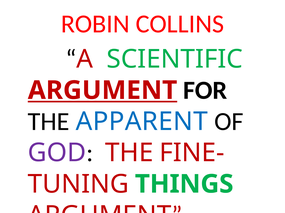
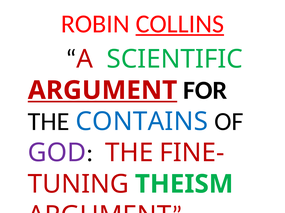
COLLINS underline: none -> present
APPARENT: APPARENT -> CONTAINS
THINGS: THINGS -> THEISM
